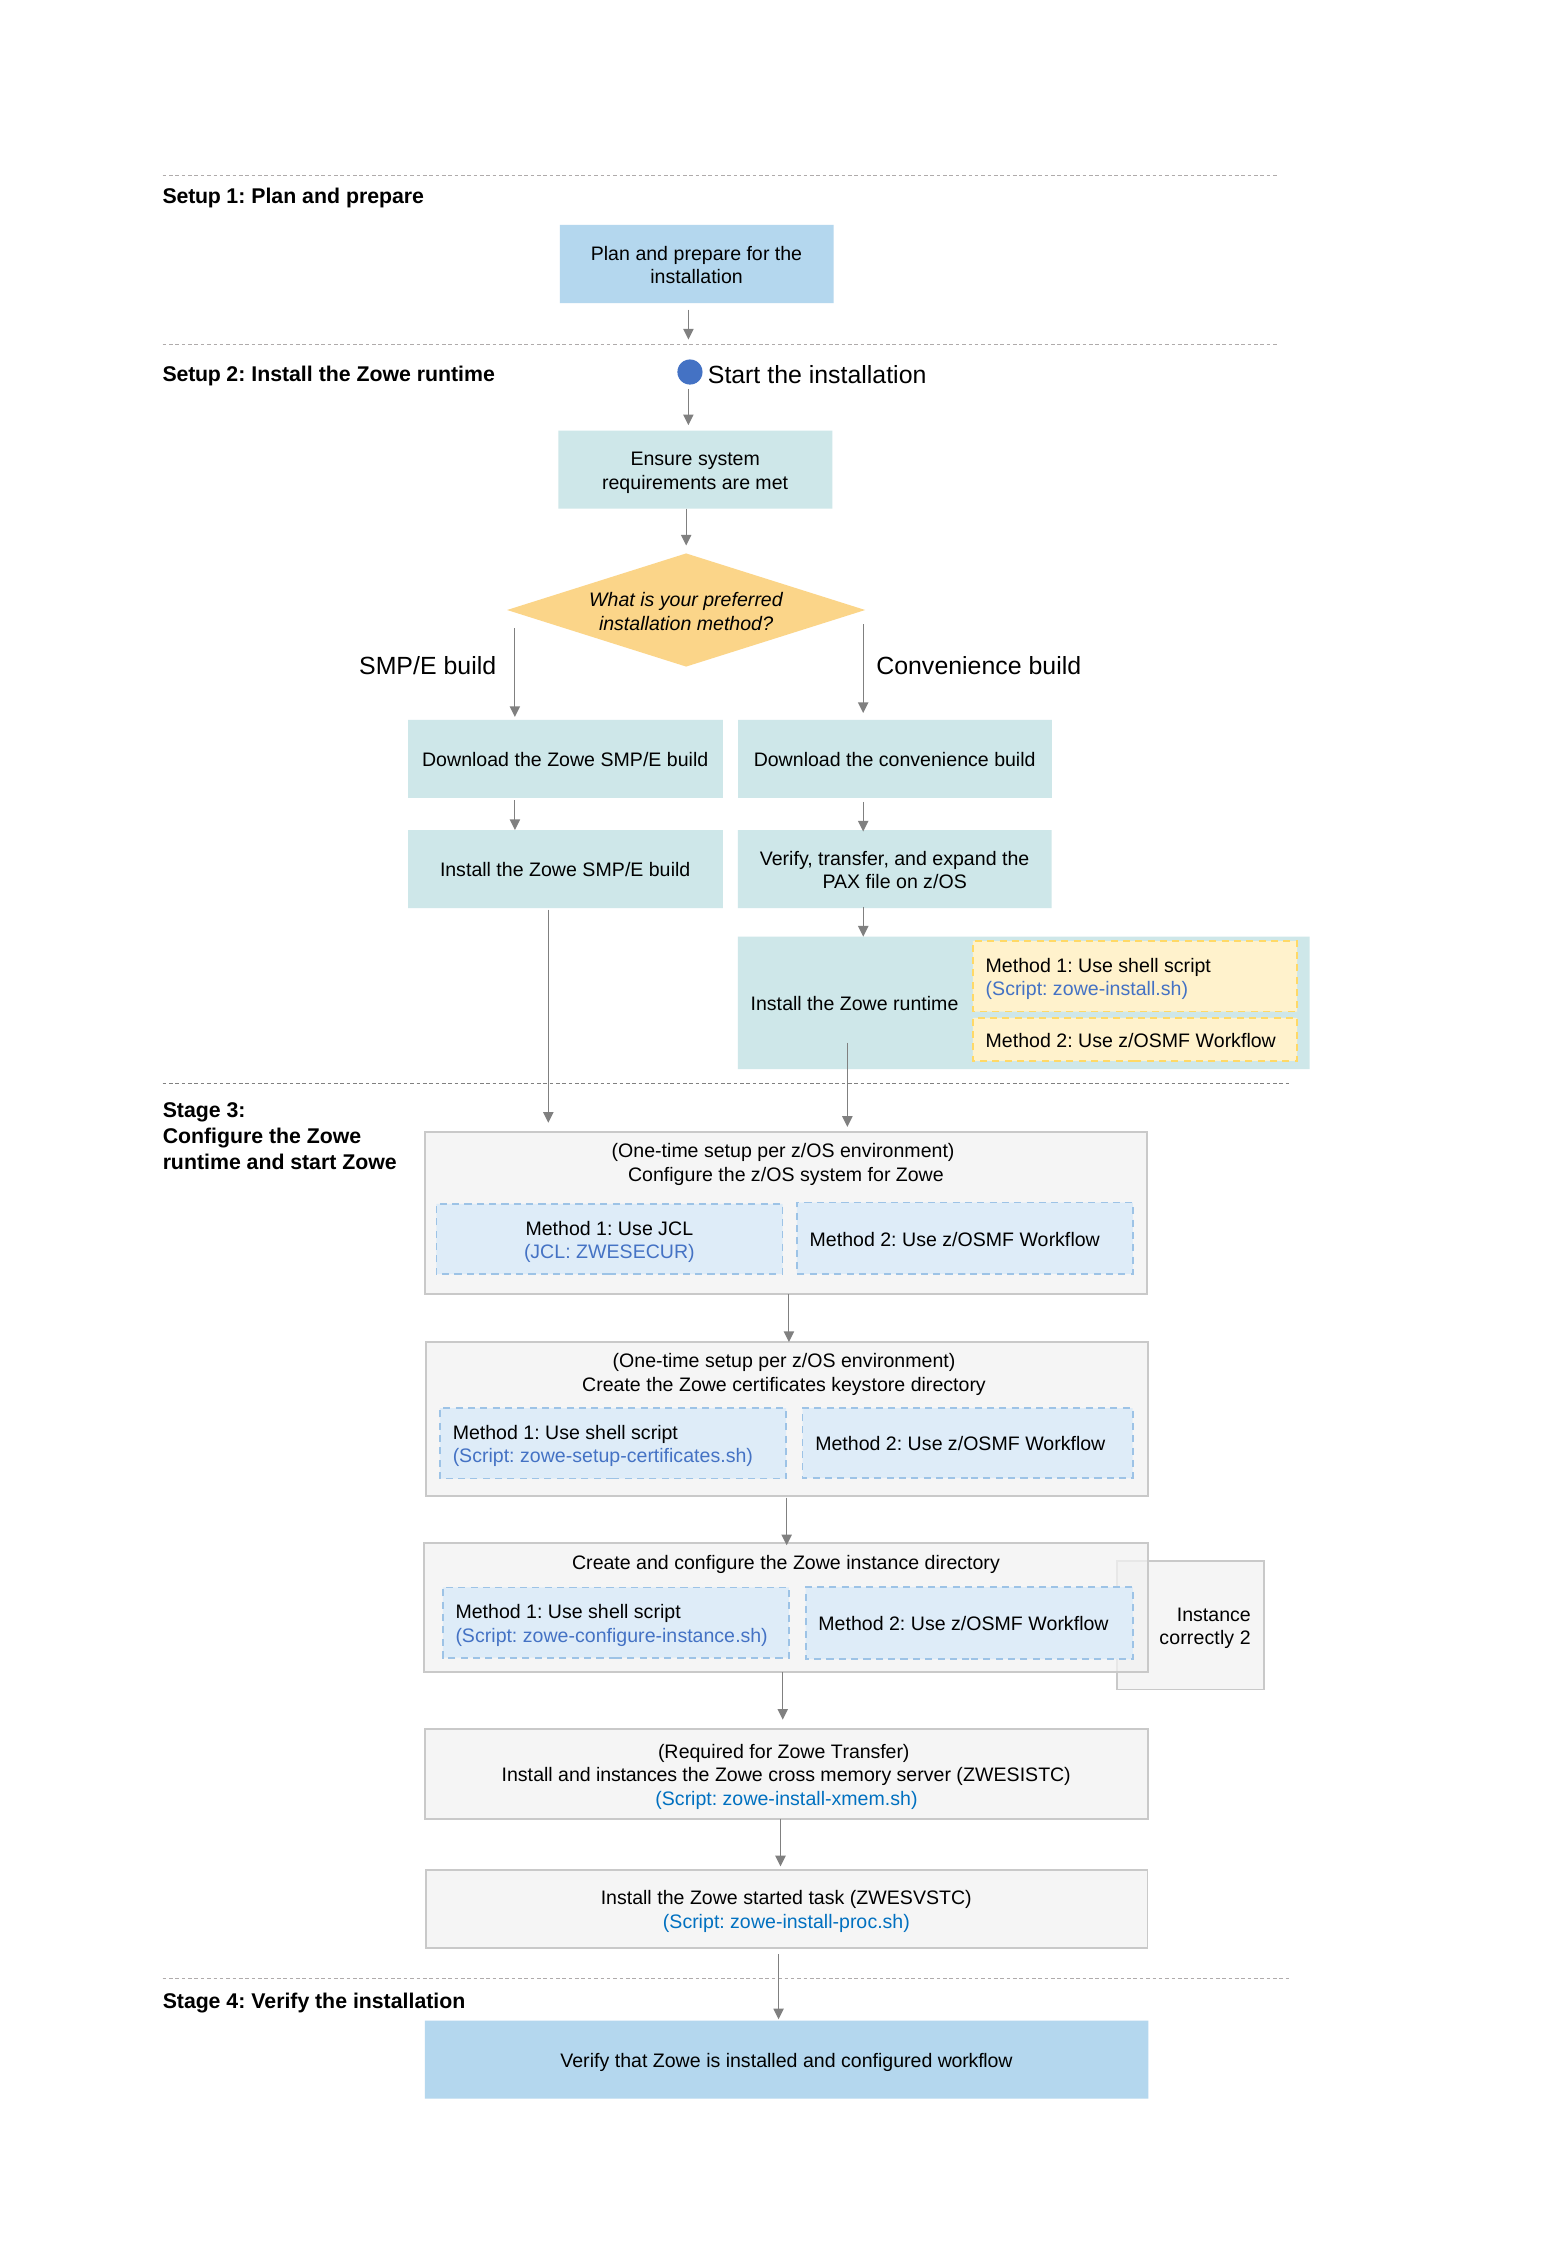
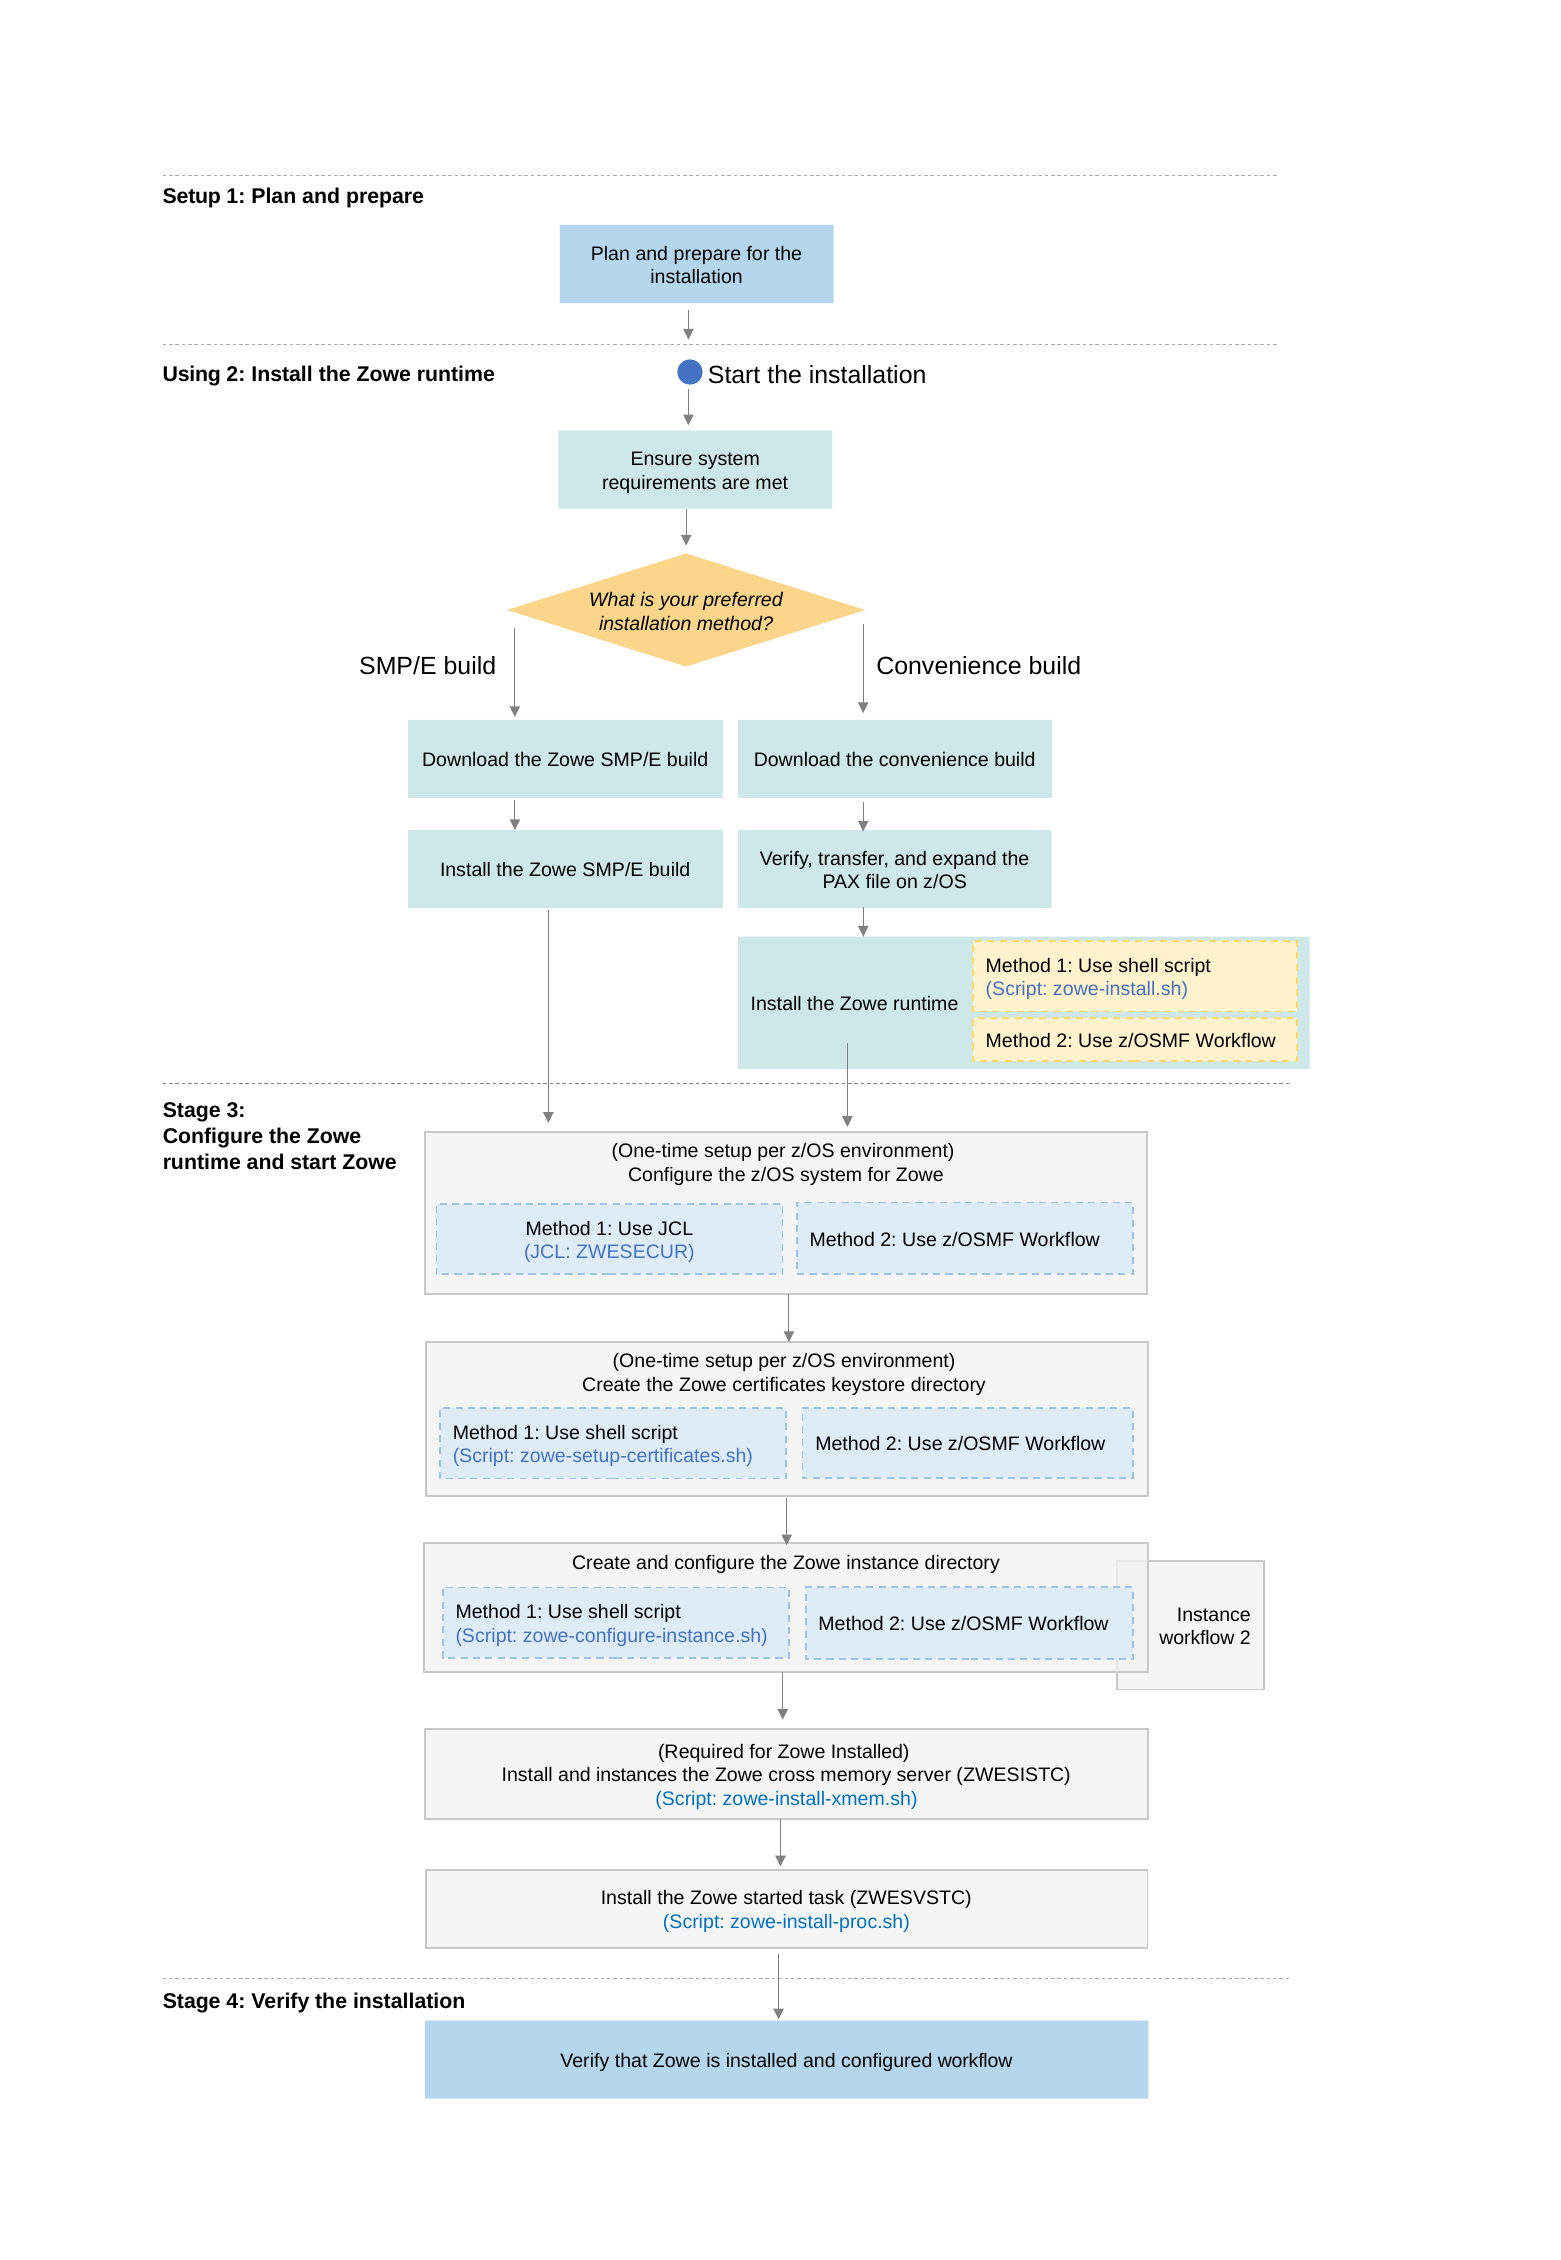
Setup at (192, 375): Setup -> Using
correctly at (1197, 1639): correctly -> workflow
Zowe Transfer: Transfer -> Installed
